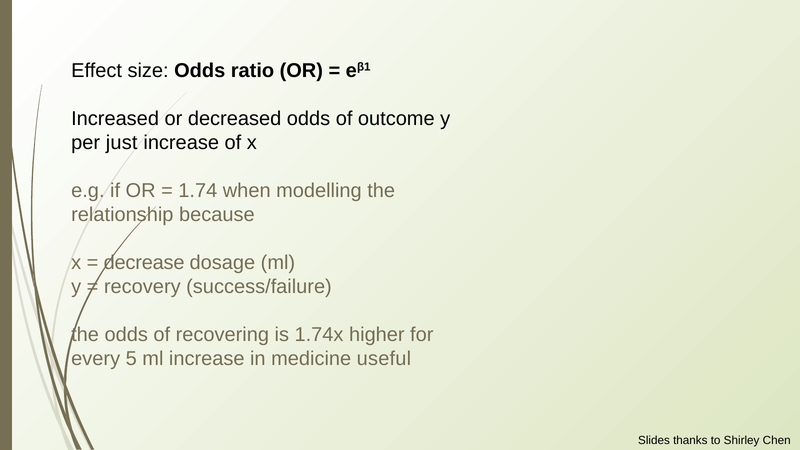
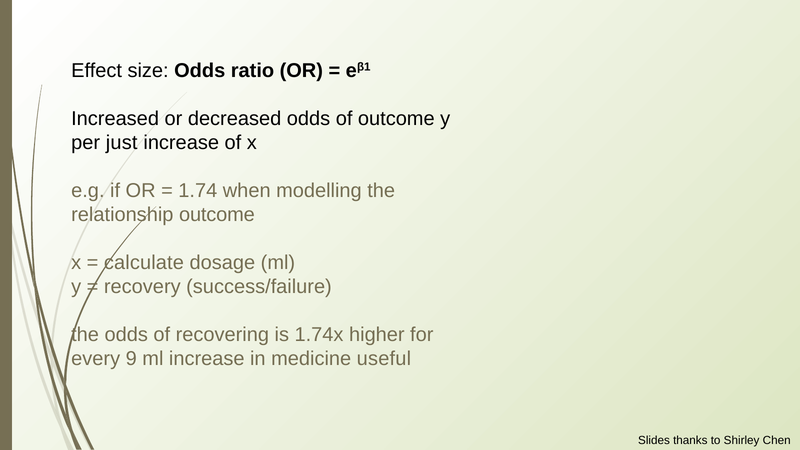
relationship because: because -> outcome
decrease: decrease -> calculate
5: 5 -> 9
